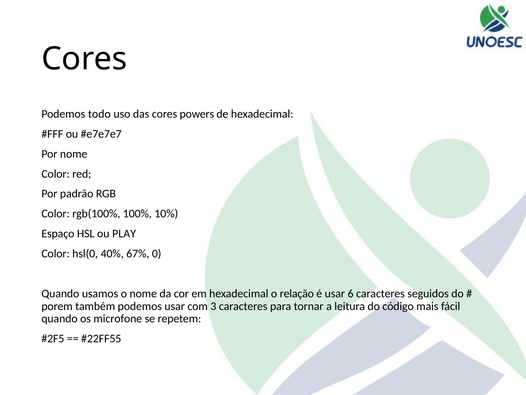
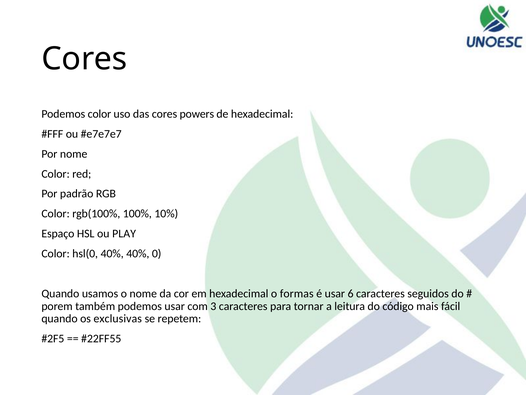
Podemos todo: todo -> color
40% 67%: 67% -> 40%
relação: relação -> formas
microfone: microfone -> exclusivas
